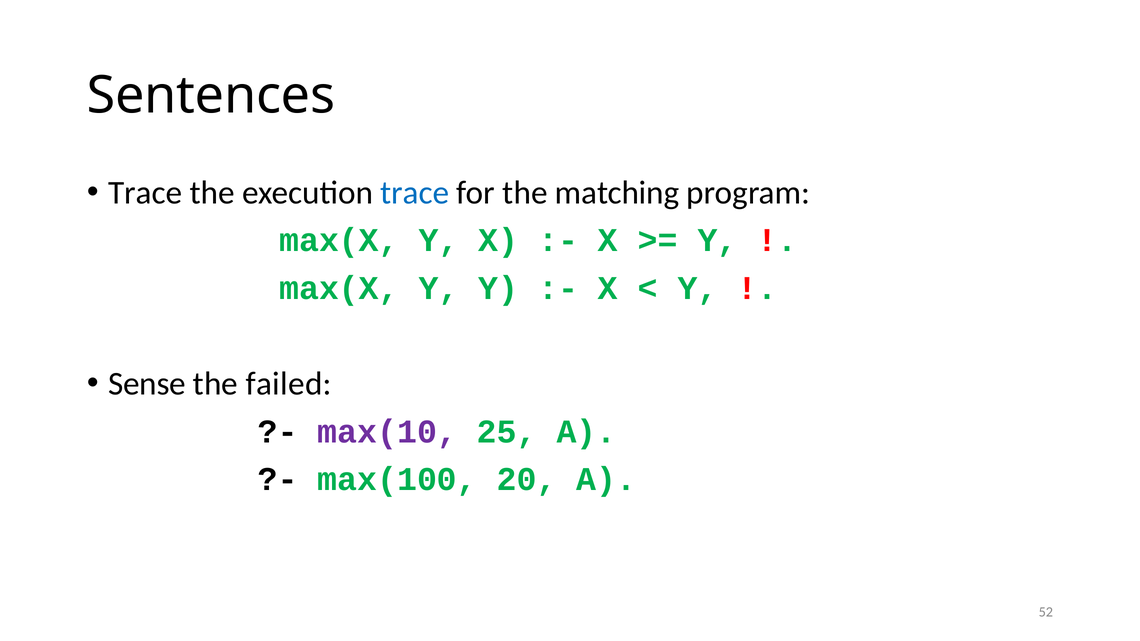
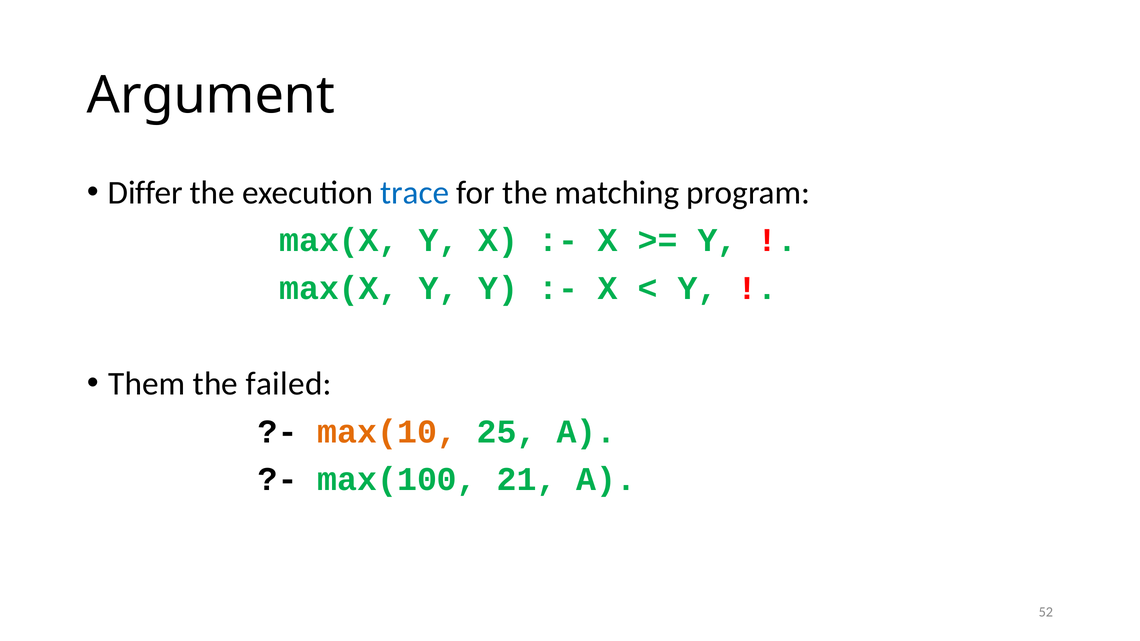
Sentences: Sentences -> Argument
Trace at (145, 193): Trace -> Differ
Sense: Sense -> Them
max(10 colour: purple -> orange
20: 20 -> 21
